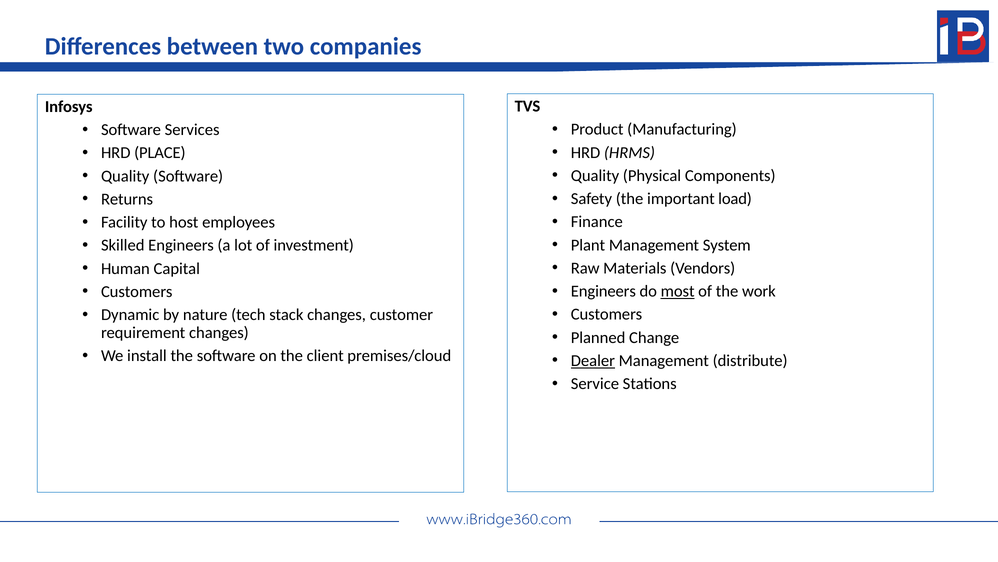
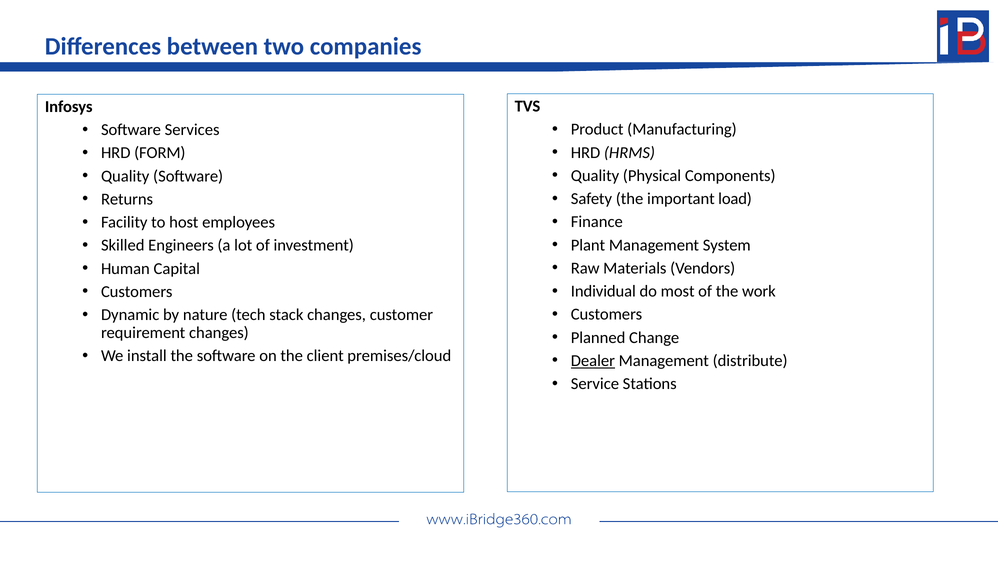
PLACE: PLACE -> FORM
Engineers at (603, 291): Engineers -> Individual
most underline: present -> none
